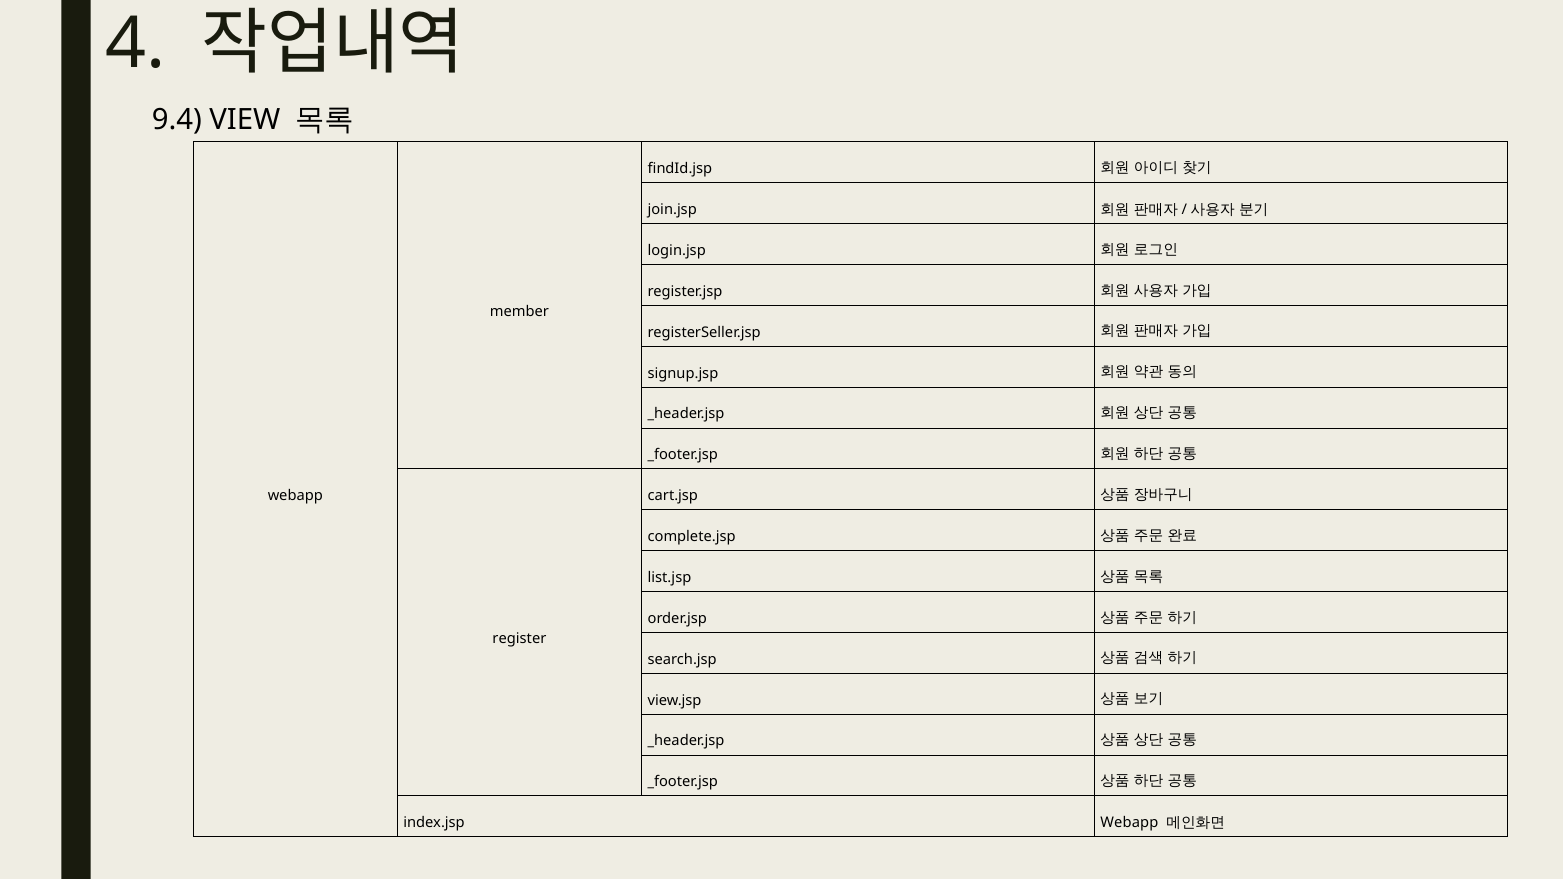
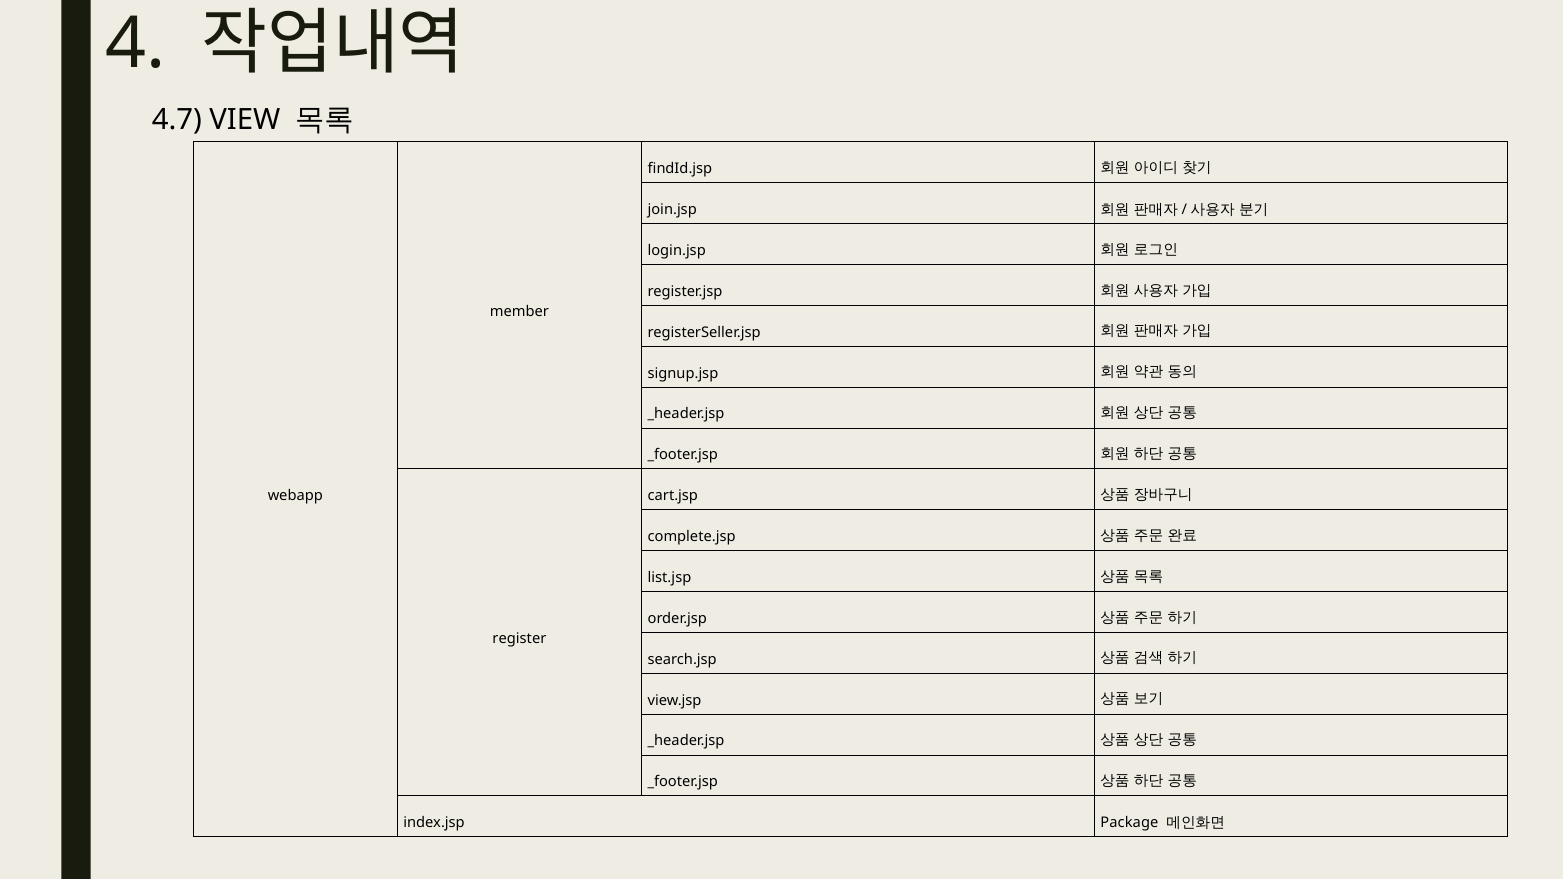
9.4: 9.4 -> 4.7
index.jsp Webapp: Webapp -> Package
